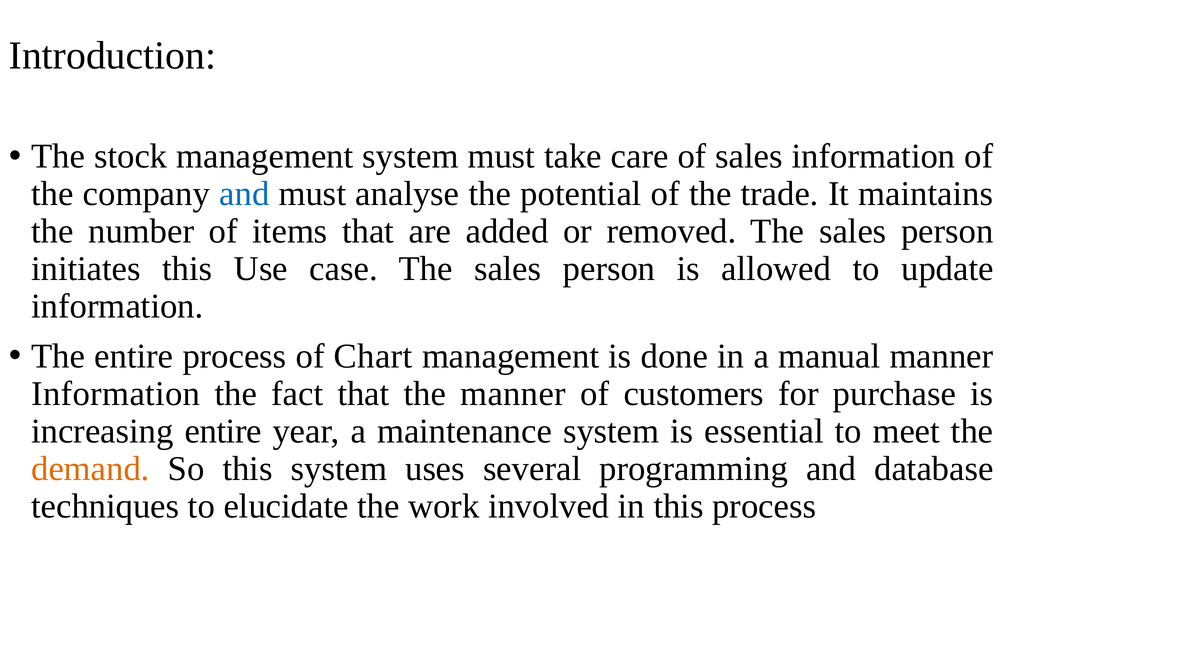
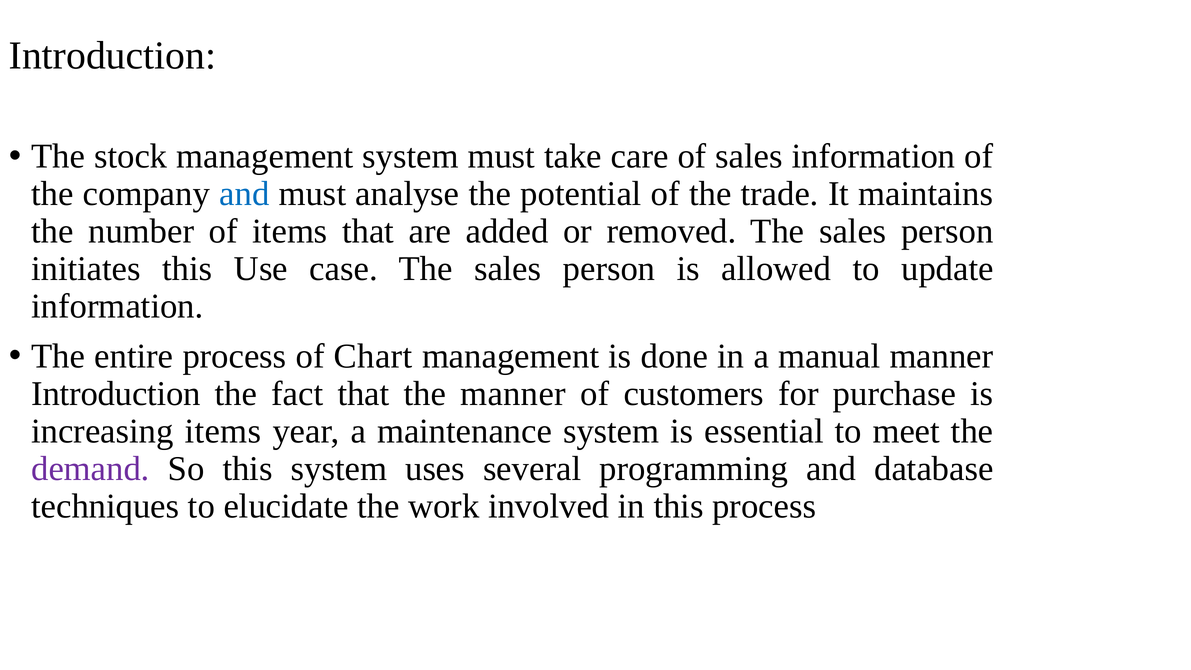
Information at (116, 394): Information -> Introduction
increasing entire: entire -> items
demand colour: orange -> purple
